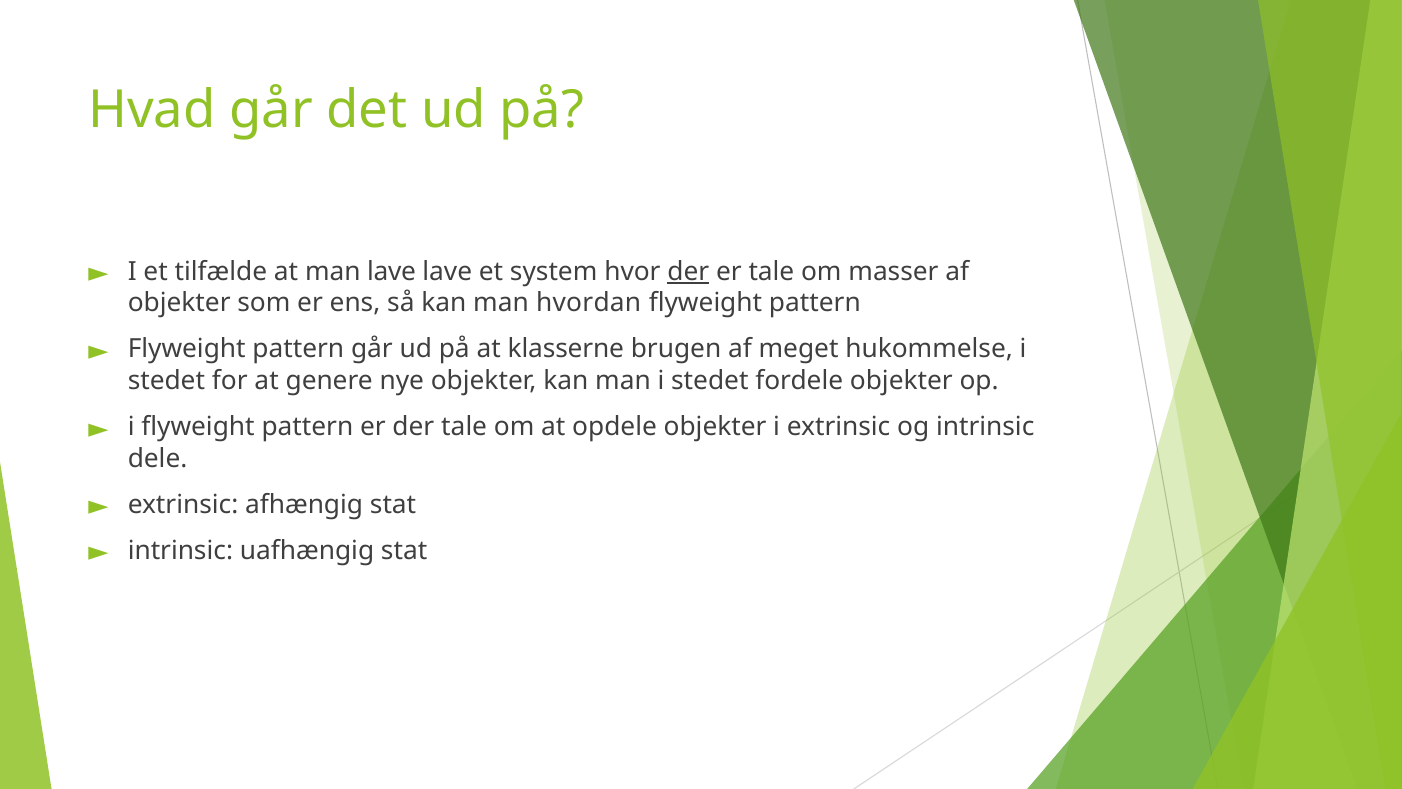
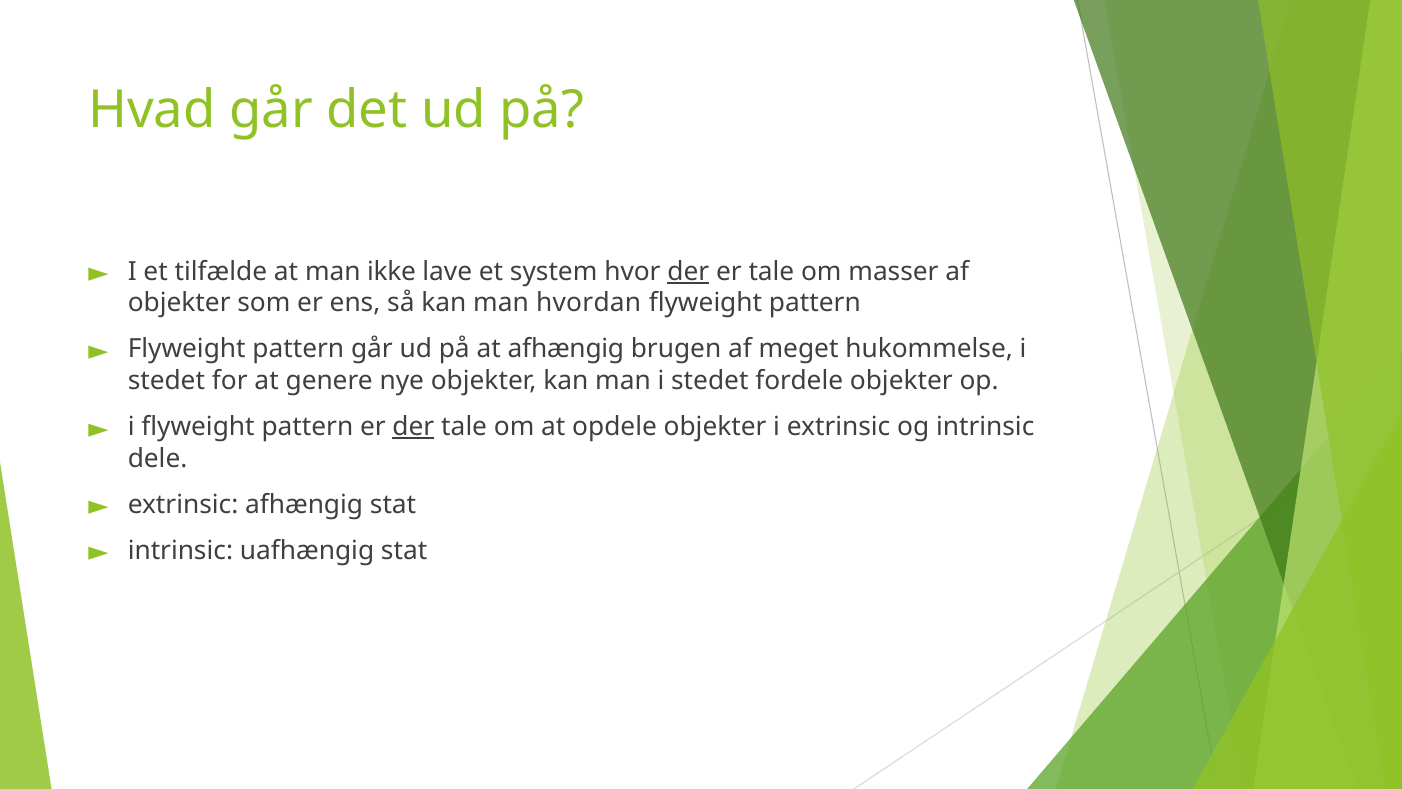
man lave: lave -> ikke
at klasserne: klasserne -> afhængig
der at (413, 427) underline: none -> present
